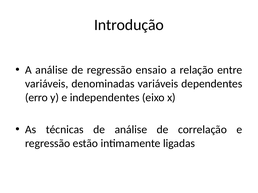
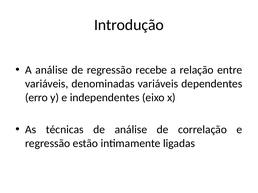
ensaio: ensaio -> recebe
